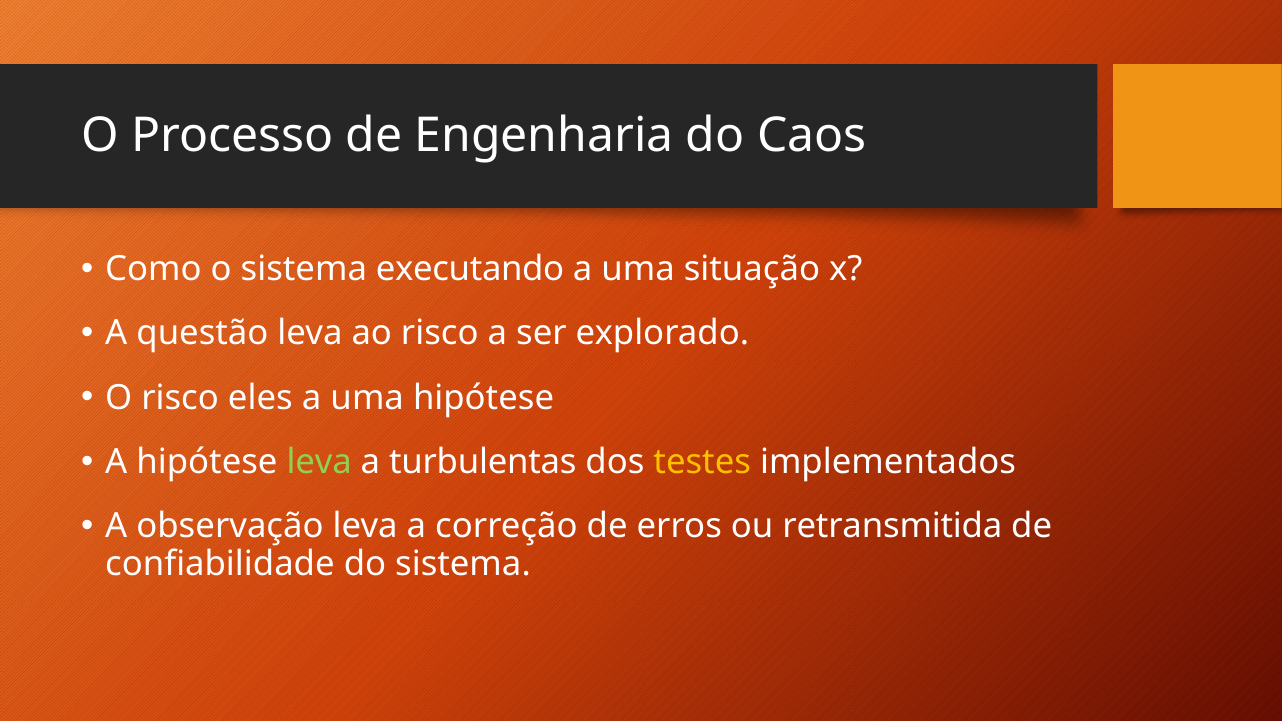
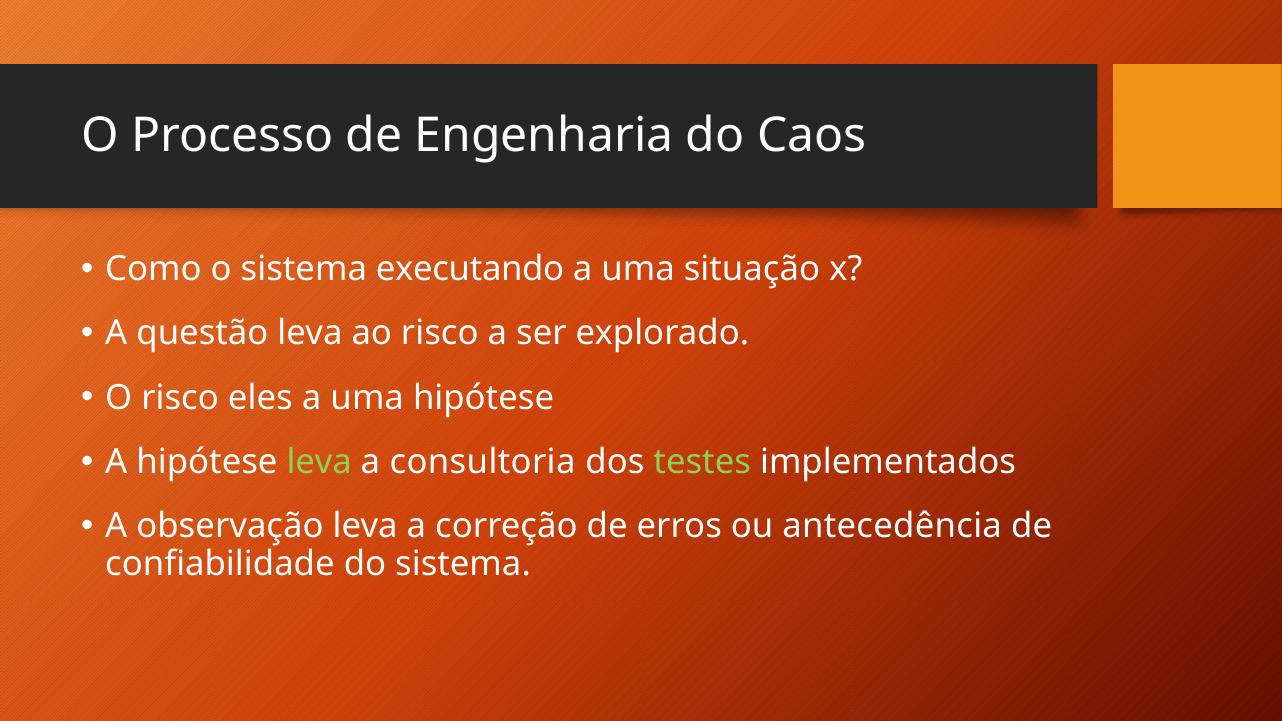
turbulentas: turbulentas -> consultoria
testes colour: yellow -> light green
retransmitida: retransmitida -> antecedência
